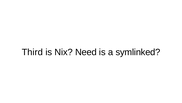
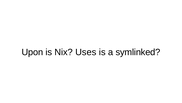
Third: Third -> Upon
Need: Need -> Uses
